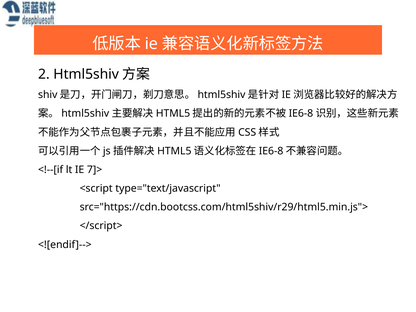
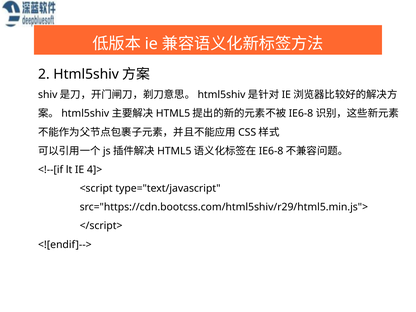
7]>: 7]> -> 4]>
